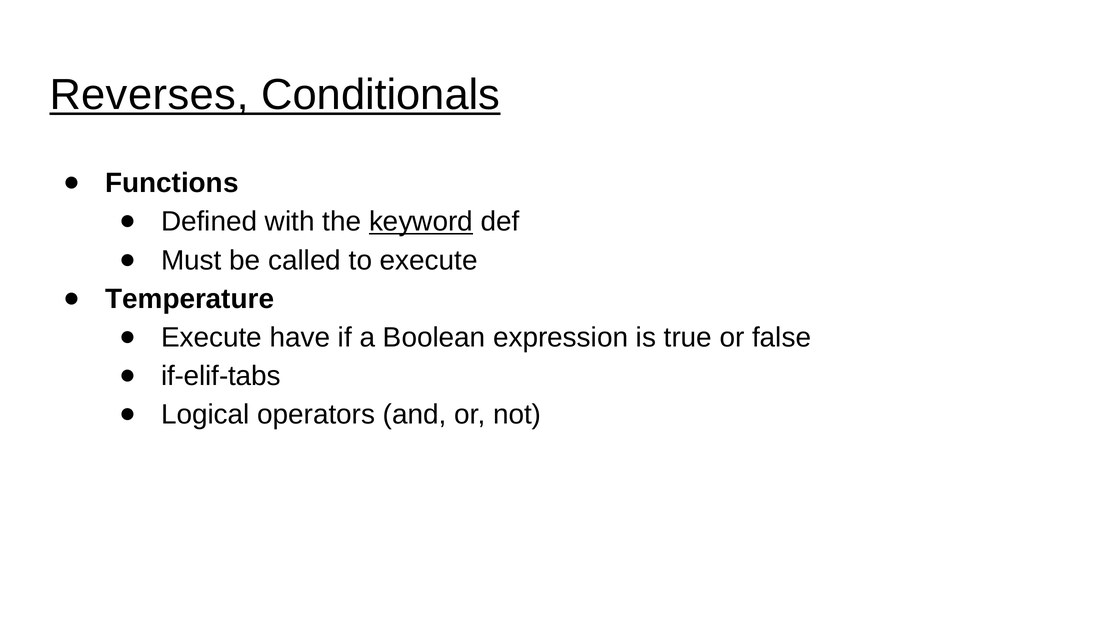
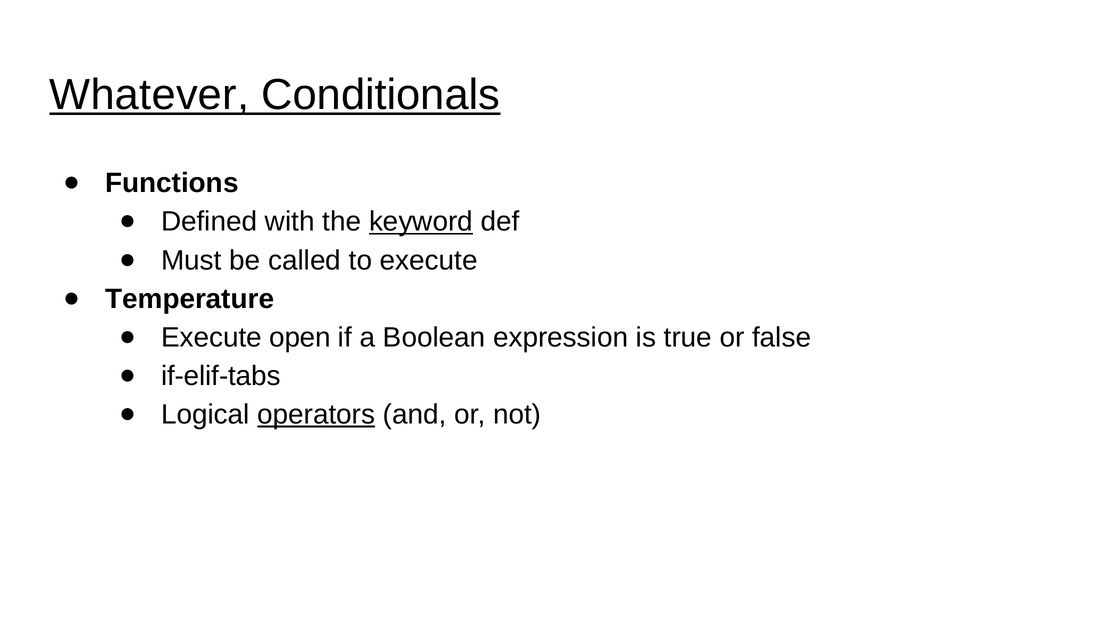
Reverses: Reverses -> Whatever
have: have -> open
operators underline: none -> present
